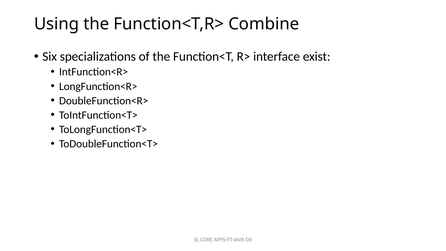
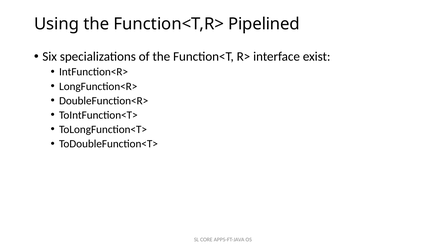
Combine: Combine -> Pipelined
